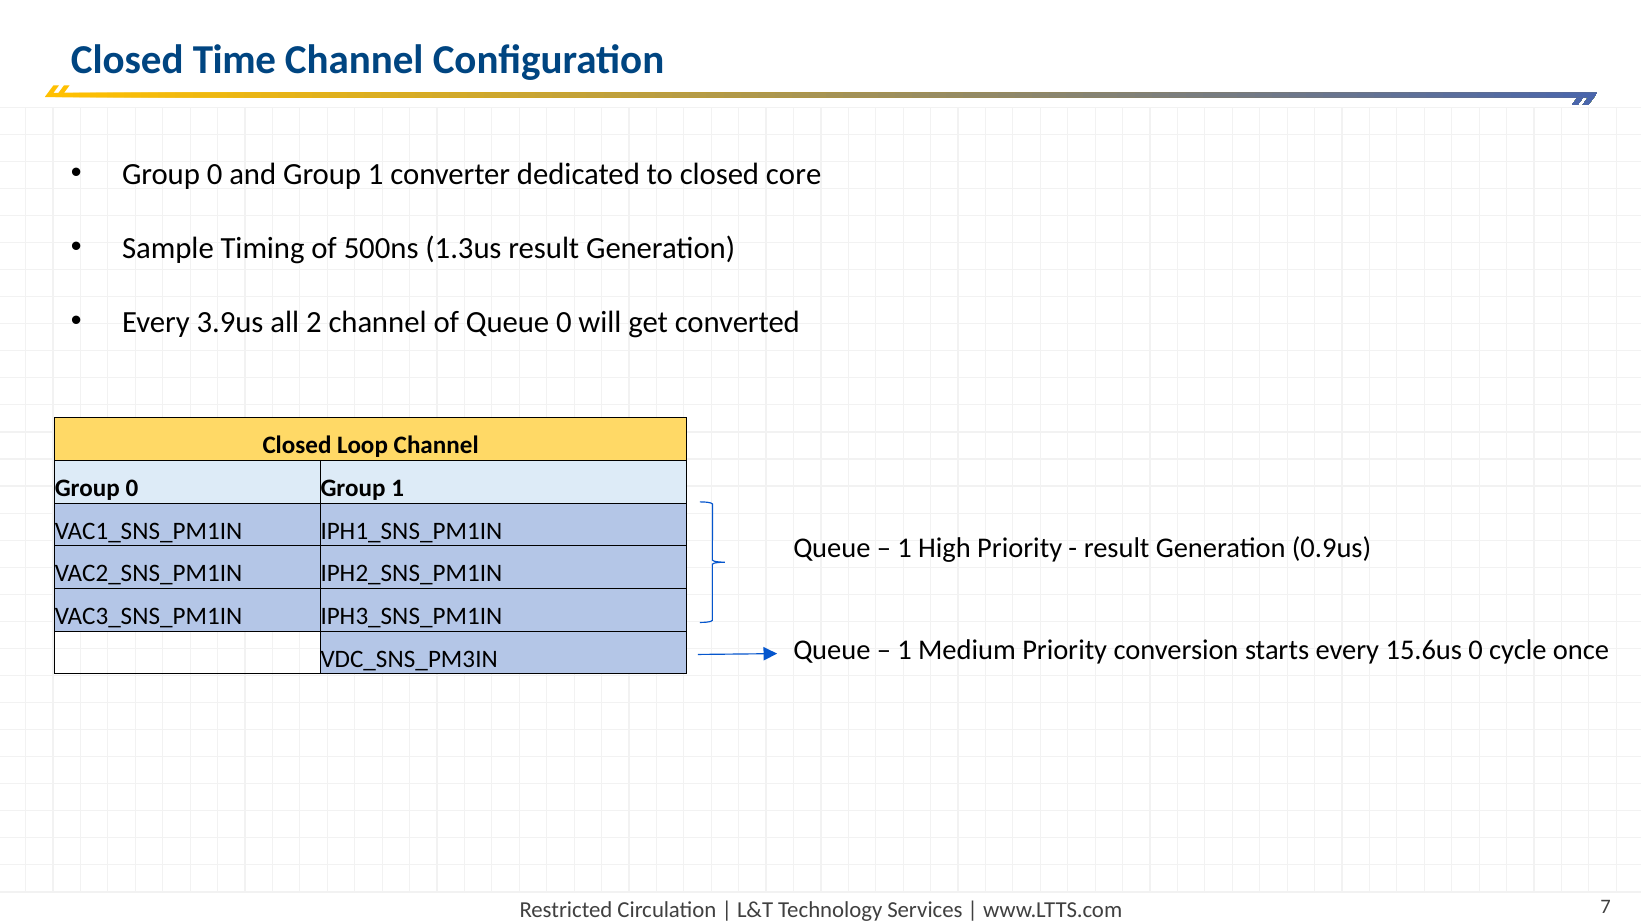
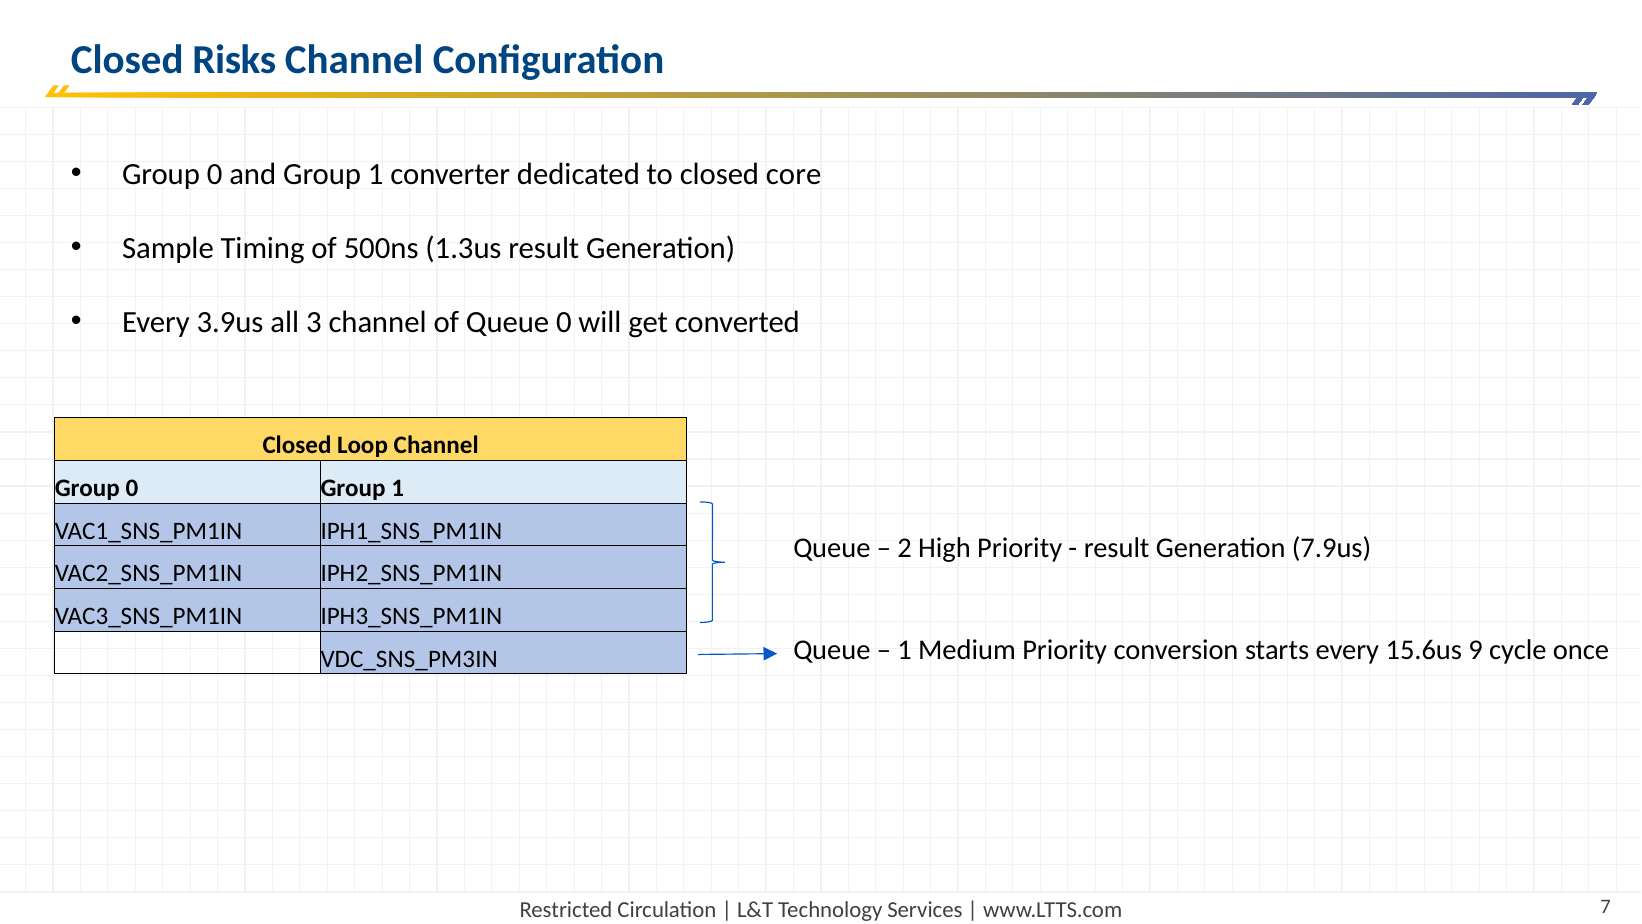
Time: Time -> Risks
2: 2 -> 3
1 at (905, 547): 1 -> 2
0.9us: 0.9us -> 7.9us
15.6us 0: 0 -> 9
